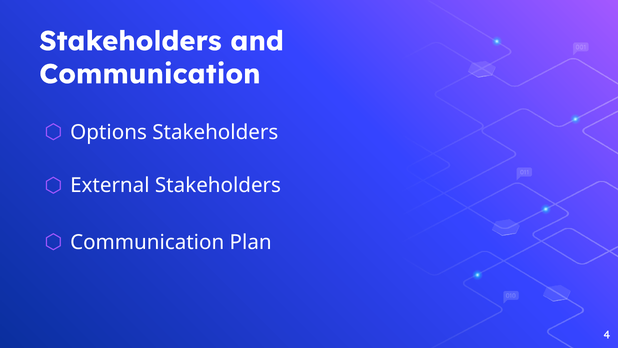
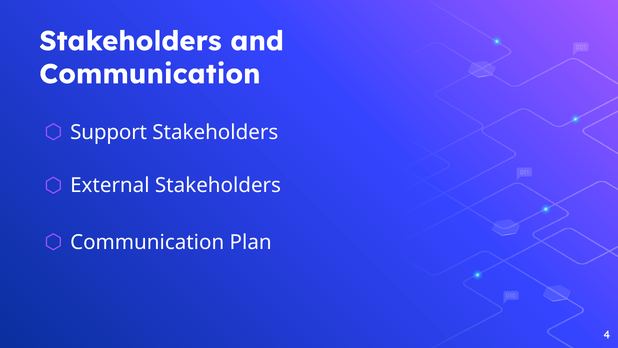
Options: Options -> Support
